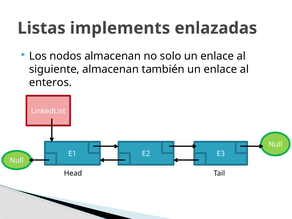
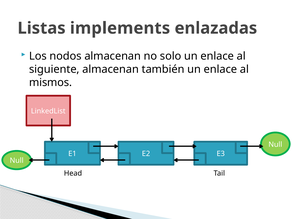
enteros: enteros -> mismos
